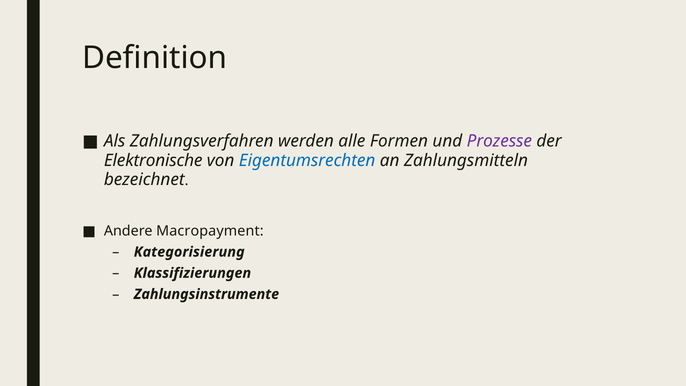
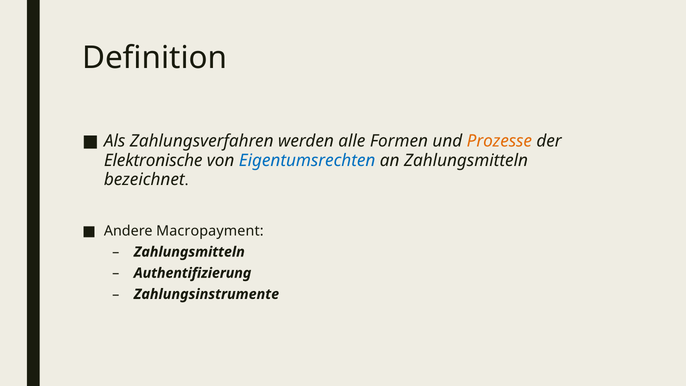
Prozesse colour: purple -> orange
Kategorisierung at (189, 252): Kategorisierung -> Zahlungsmitteln
Klassifizierungen: Klassifizierungen -> Authentifizierung
